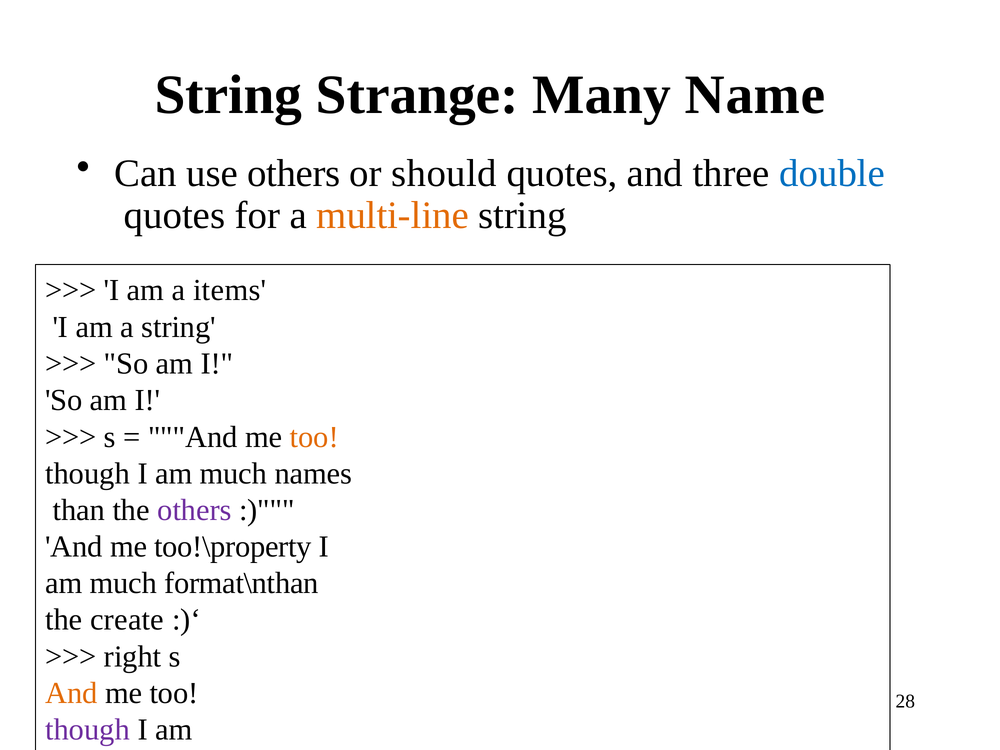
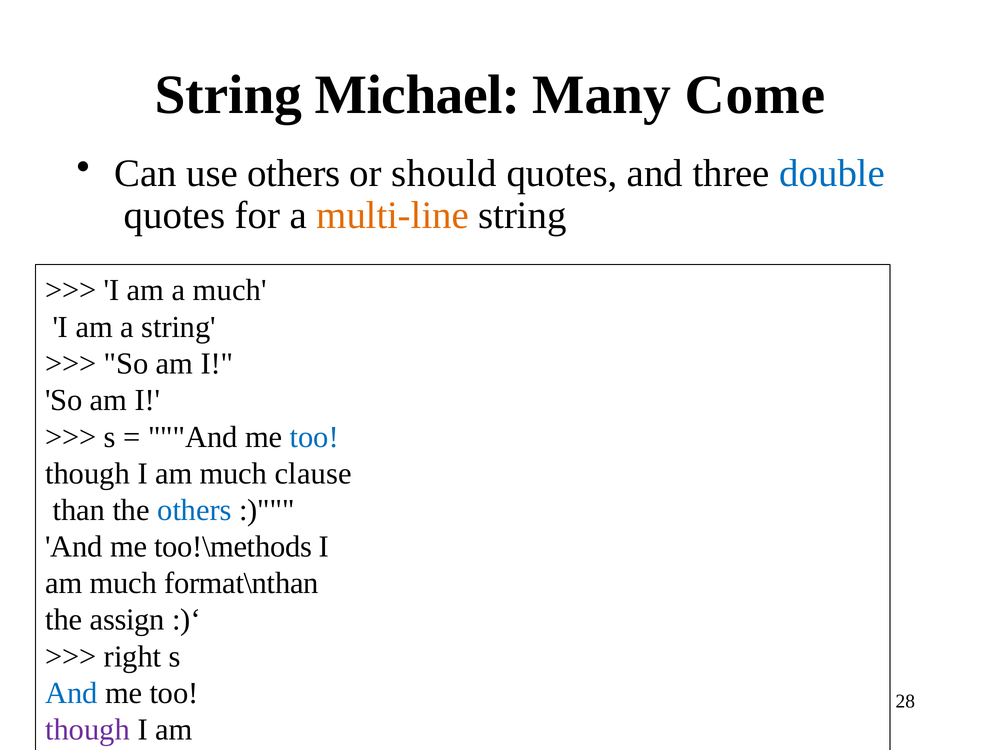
Strange: Strange -> Michael
Name: Name -> Come
a items: items -> much
too at (314, 437) colour: orange -> blue
names: names -> clause
others at (195, 510) colour: purple -> blue
too!\property: too!\property -> too!\methods
create: create -> assign
And at (71, 693) colour: orange -> blue
